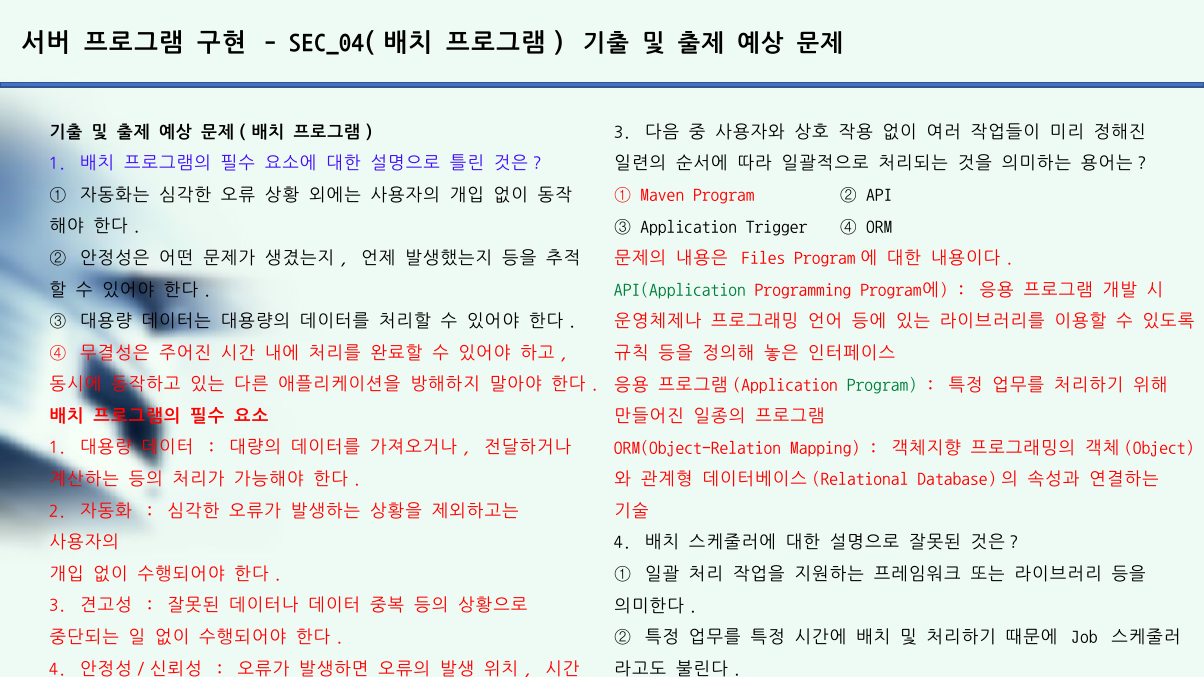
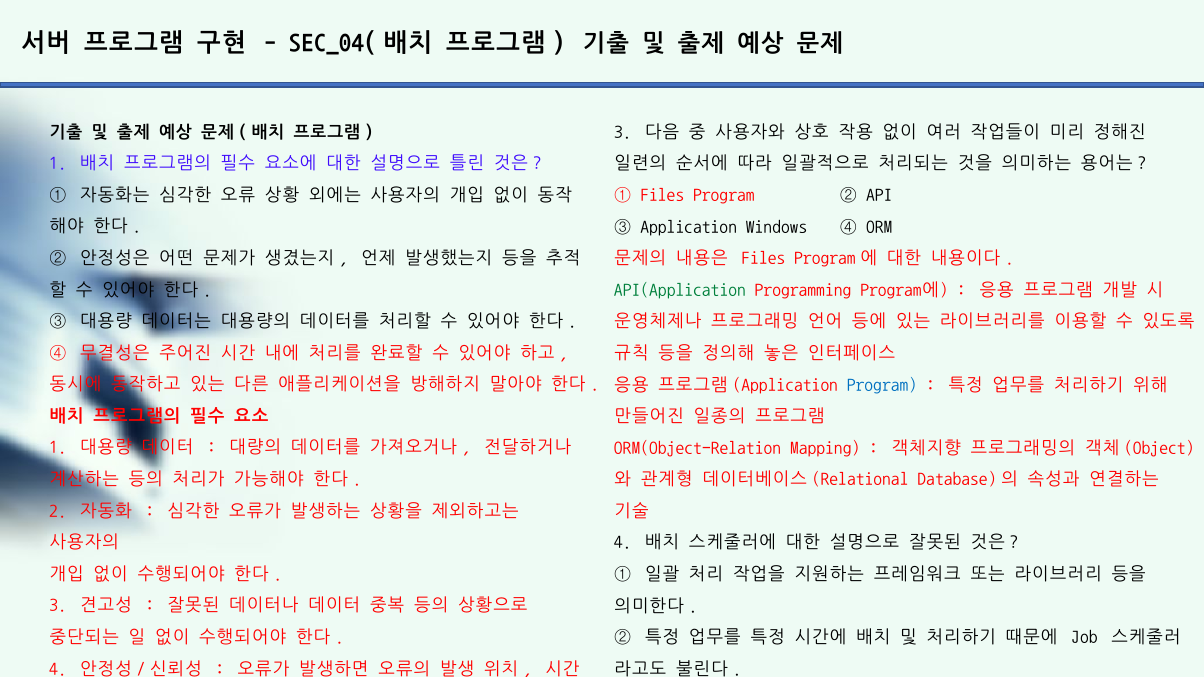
① Maven: Maven -> Files
Application Trigger: Trigger -> Windows
Program at (882, 384) colour: green -> blue
